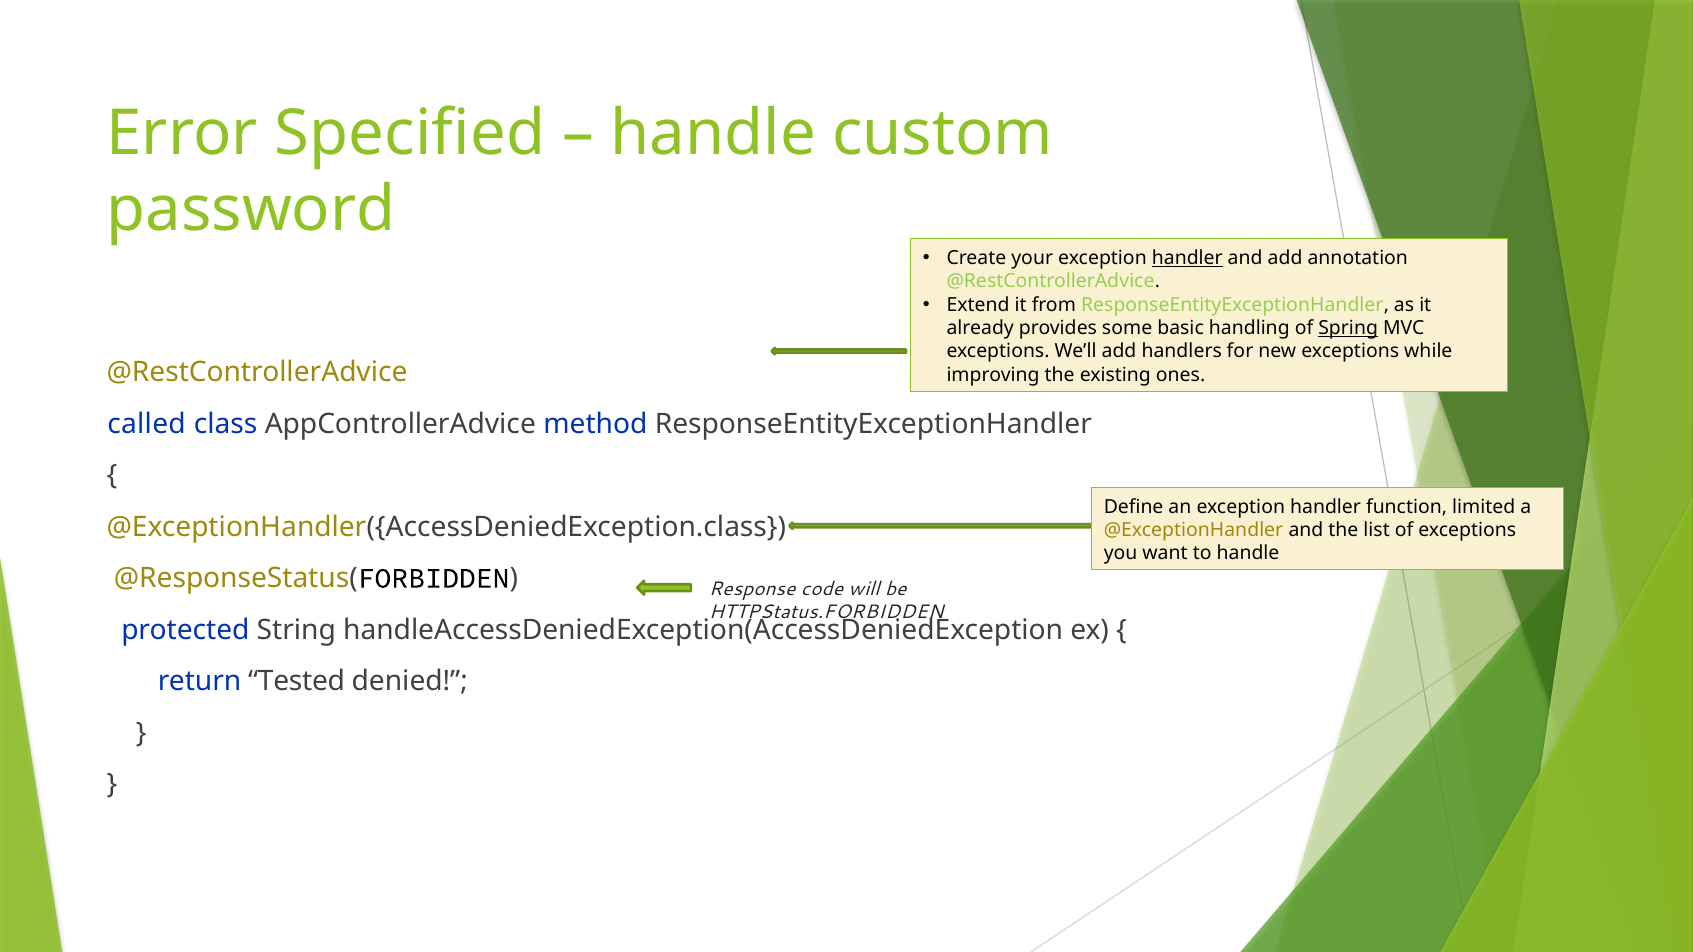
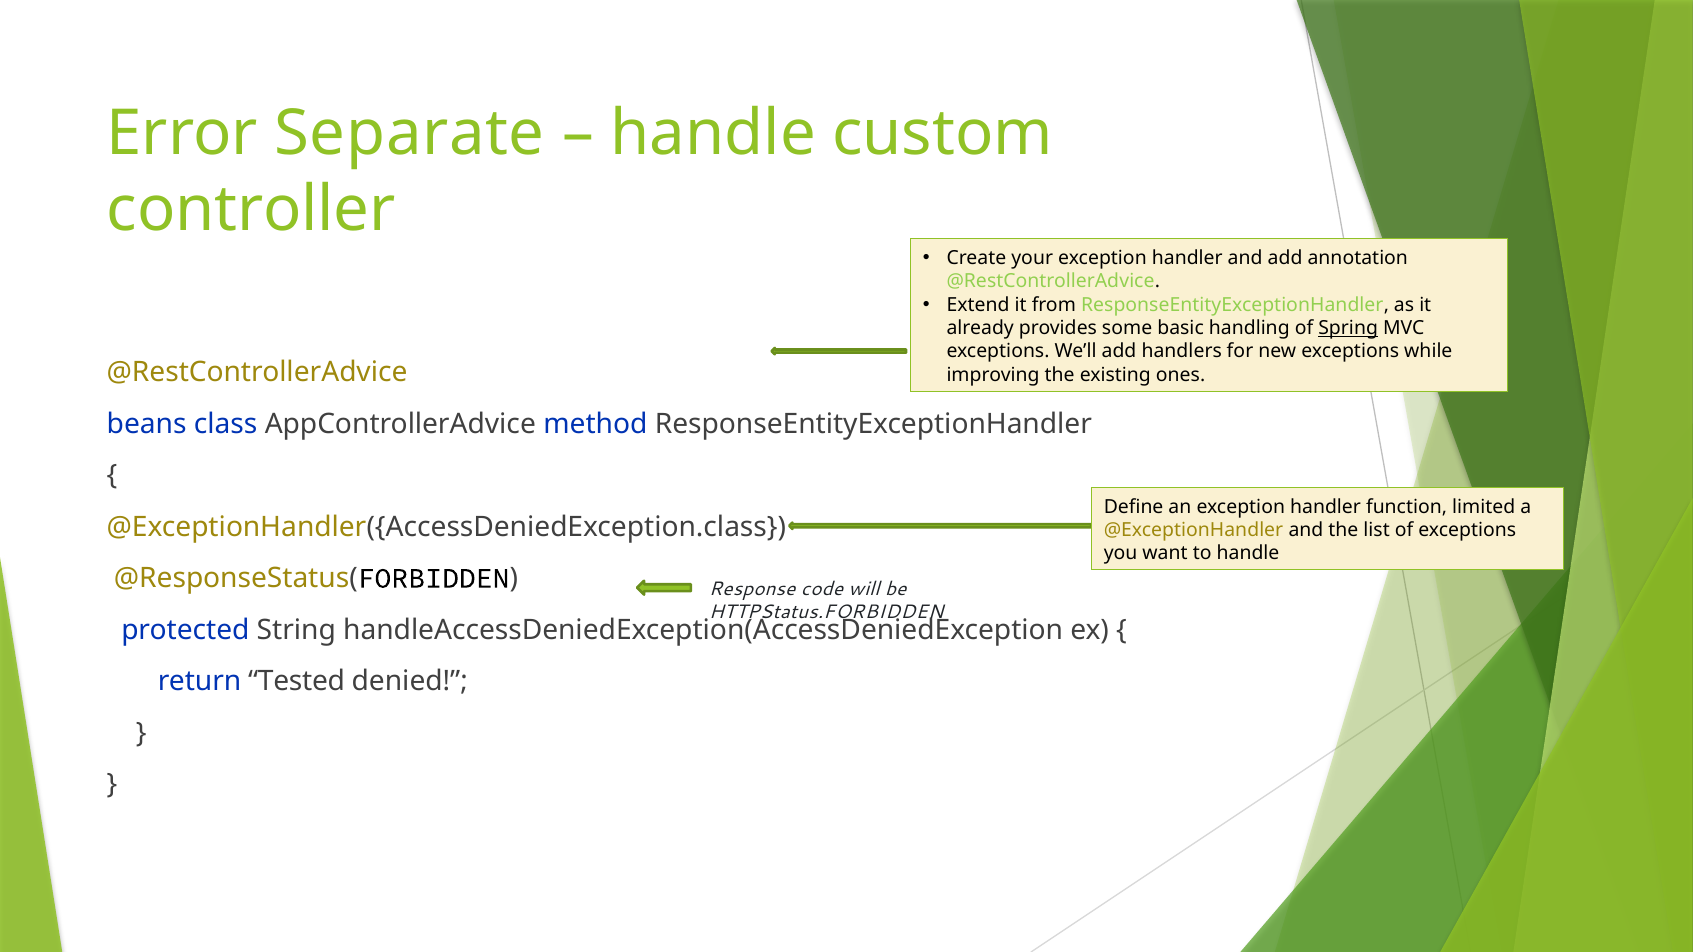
Specified: Specified -> Separate
password: password -> controller
handler at (1187, 258) underline: present -> none
called: called -> beans
